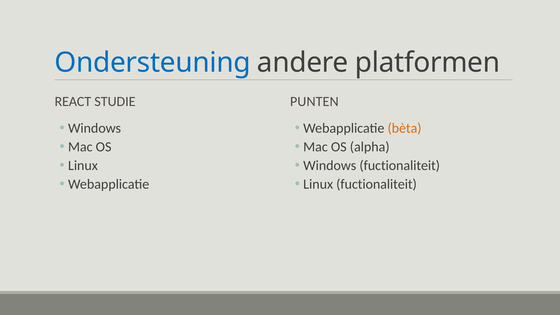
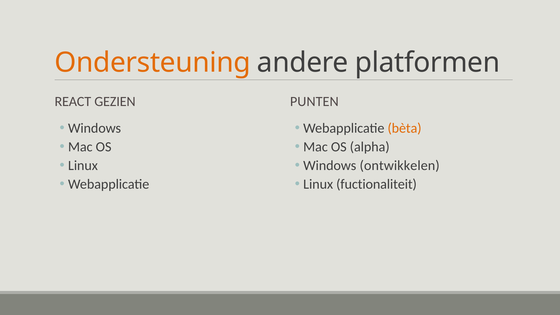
Ondersteuning colour: blue -> orange
STUDIE: STUDIE -> GEZIEN
Windows fuctionaliteit: fuctionaliteit -> ontwikkelen
